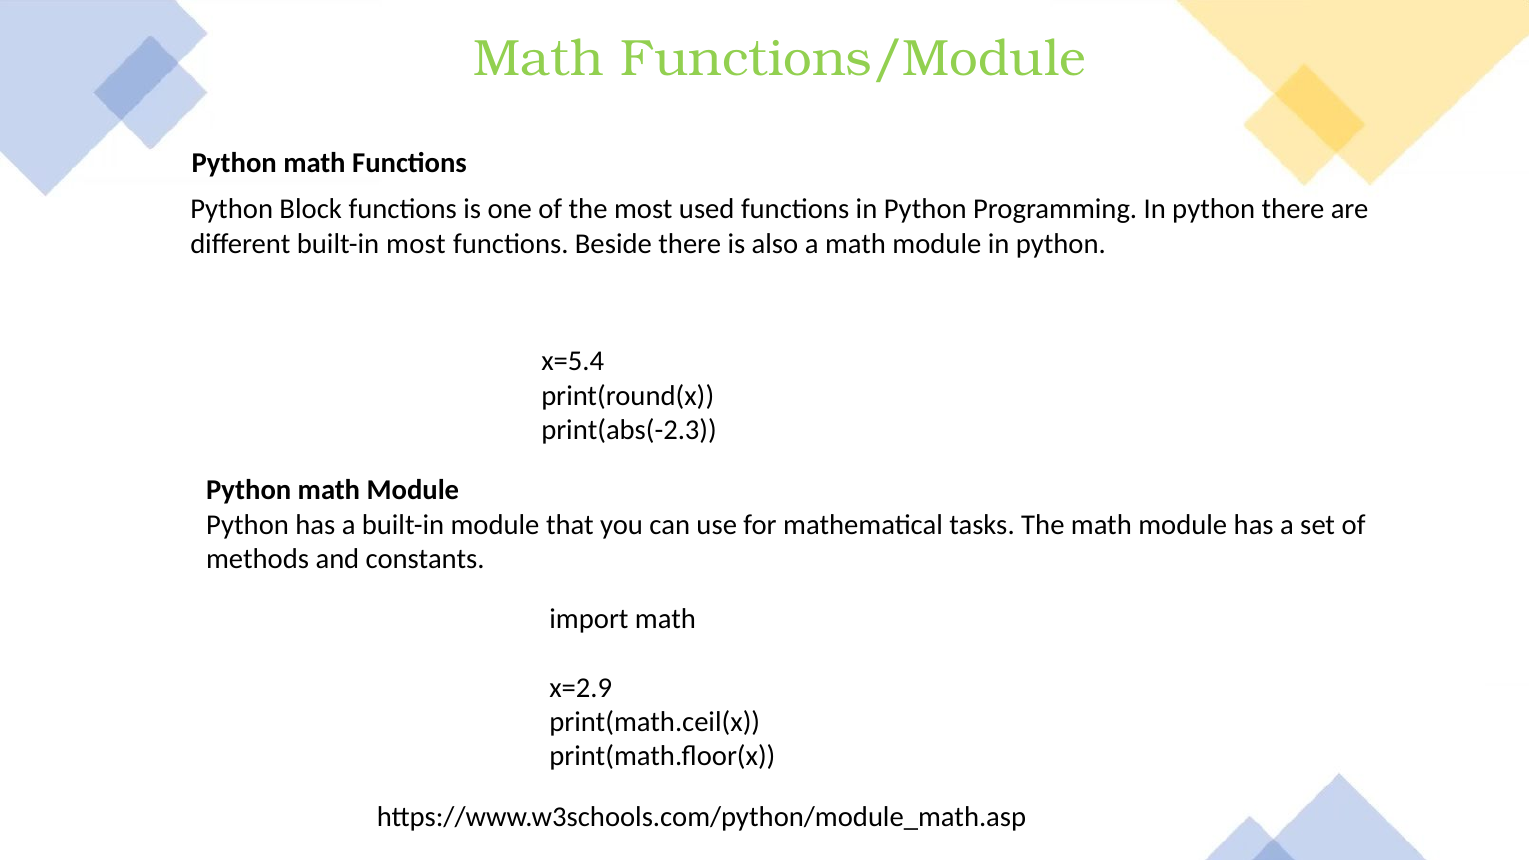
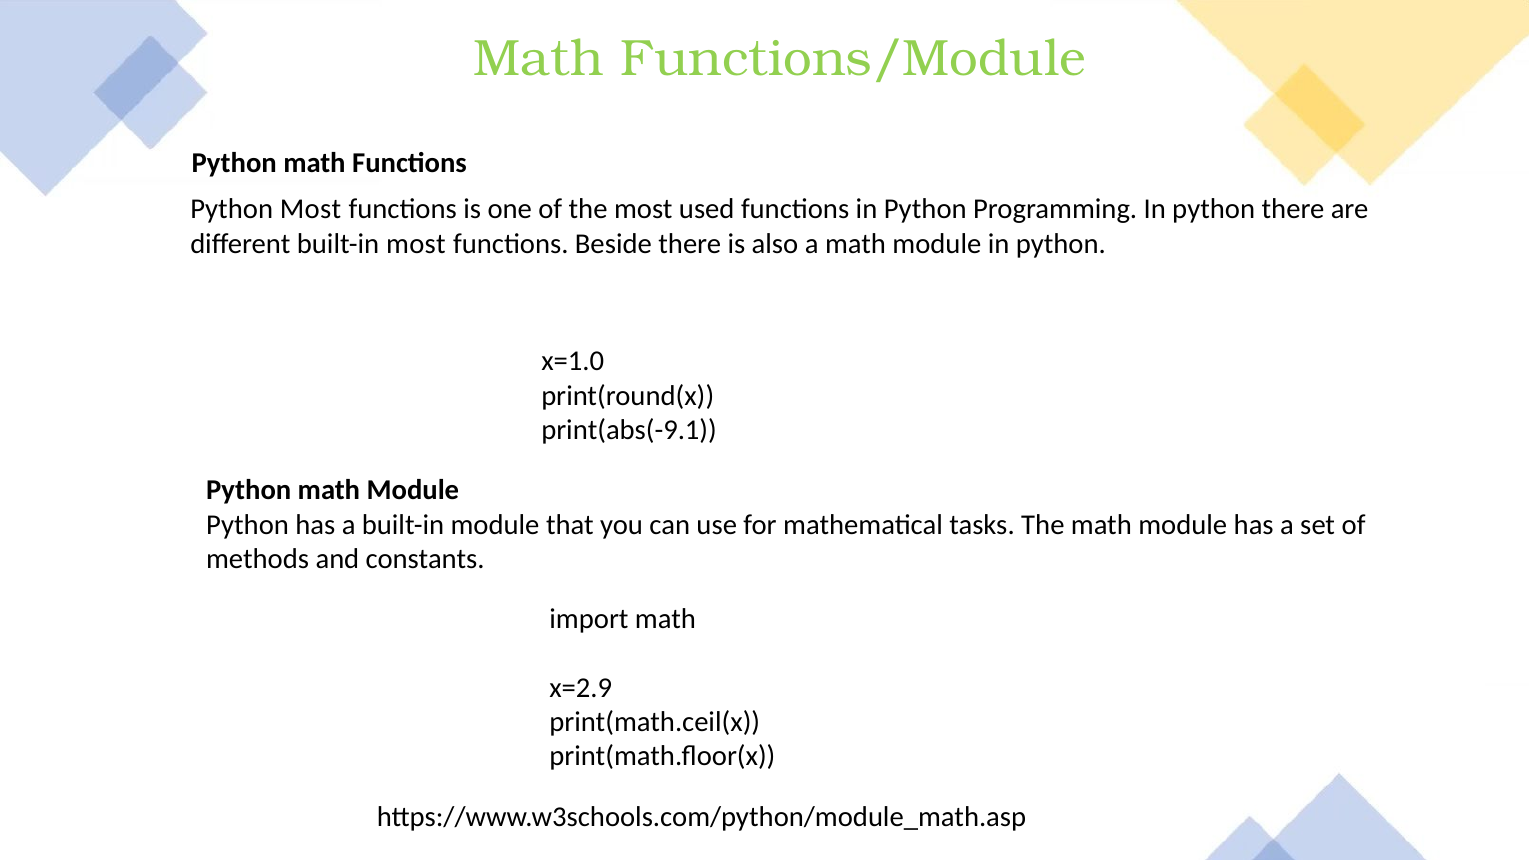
Python Block: Block -> Most
x=5.4: x=5.4 -> x=1.0
print(abs(-2.3: print(abs(-2.3 -> print(abs(-9.1
